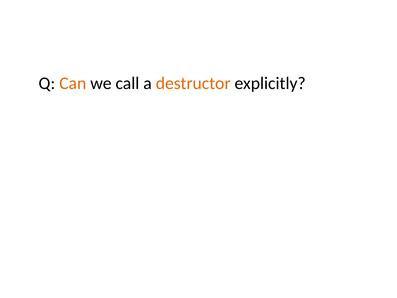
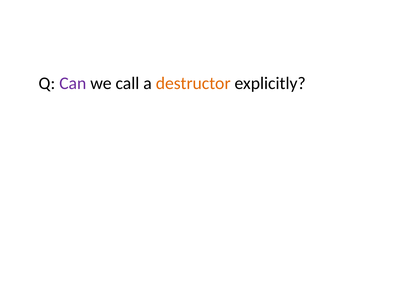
Can colour: orange -> purple
